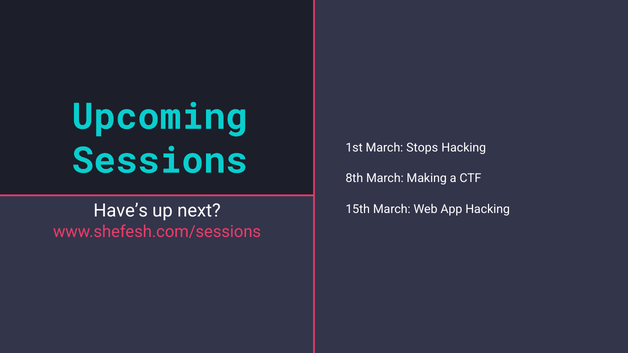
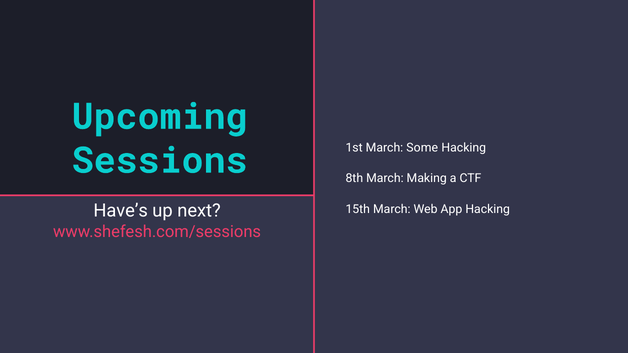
Stops: Stops -> Some
